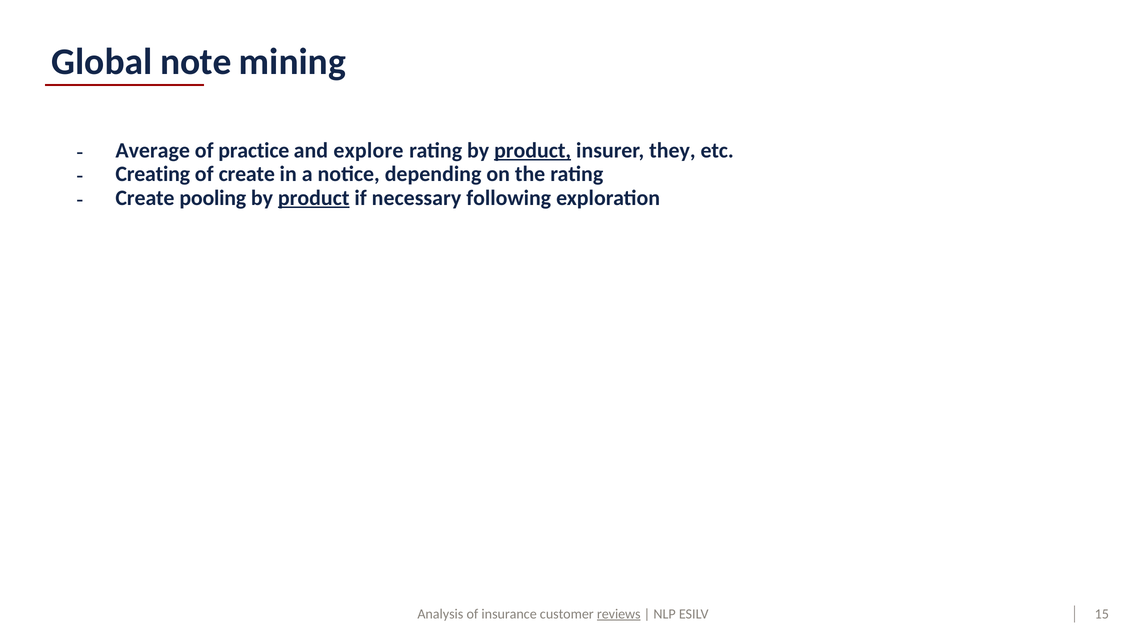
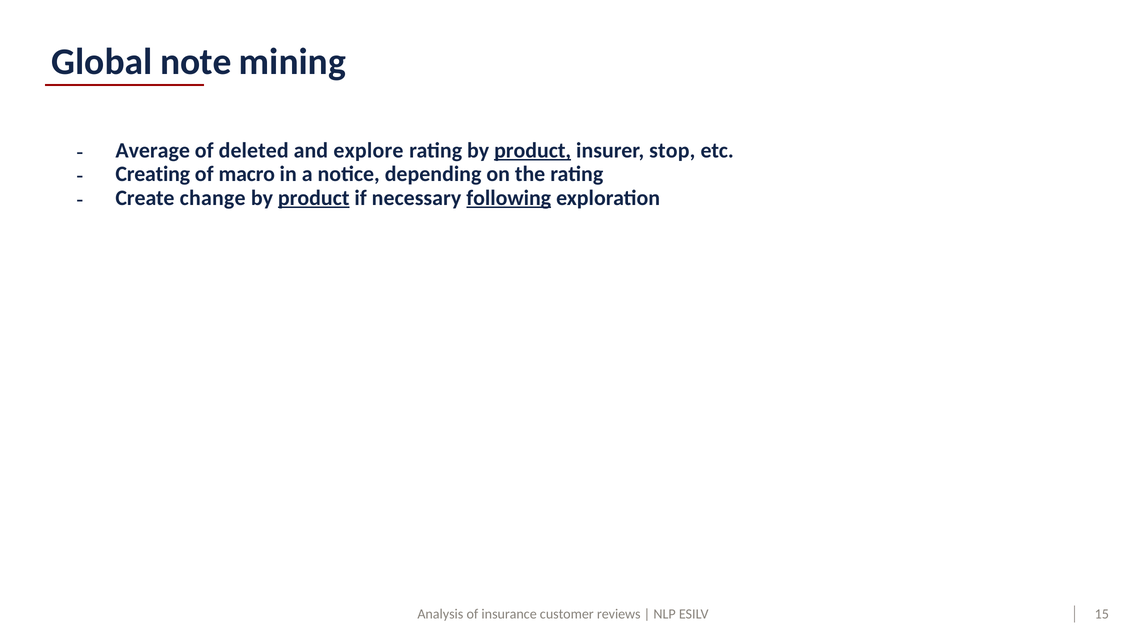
practice: practice -> deleted
they: they -> stop
of create: create -> macro
pooling: pooling -> change
following underline: none -> present
reviews underline: present -> none
